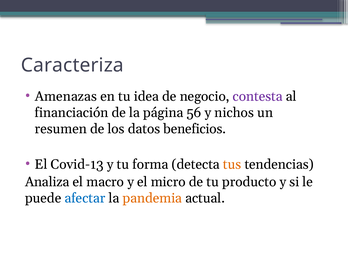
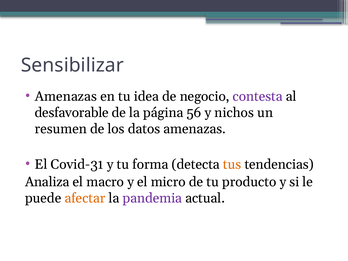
Caracteriza: Caracteriza -> Sensibilizar
financiación: financiación -> desfavorable
datos beneficios: beneficios -> amenazas
Covid-13: Covid-13 -> Covid-31
afectar colour: blue -> orange
pandemia colour: orange -> purple
